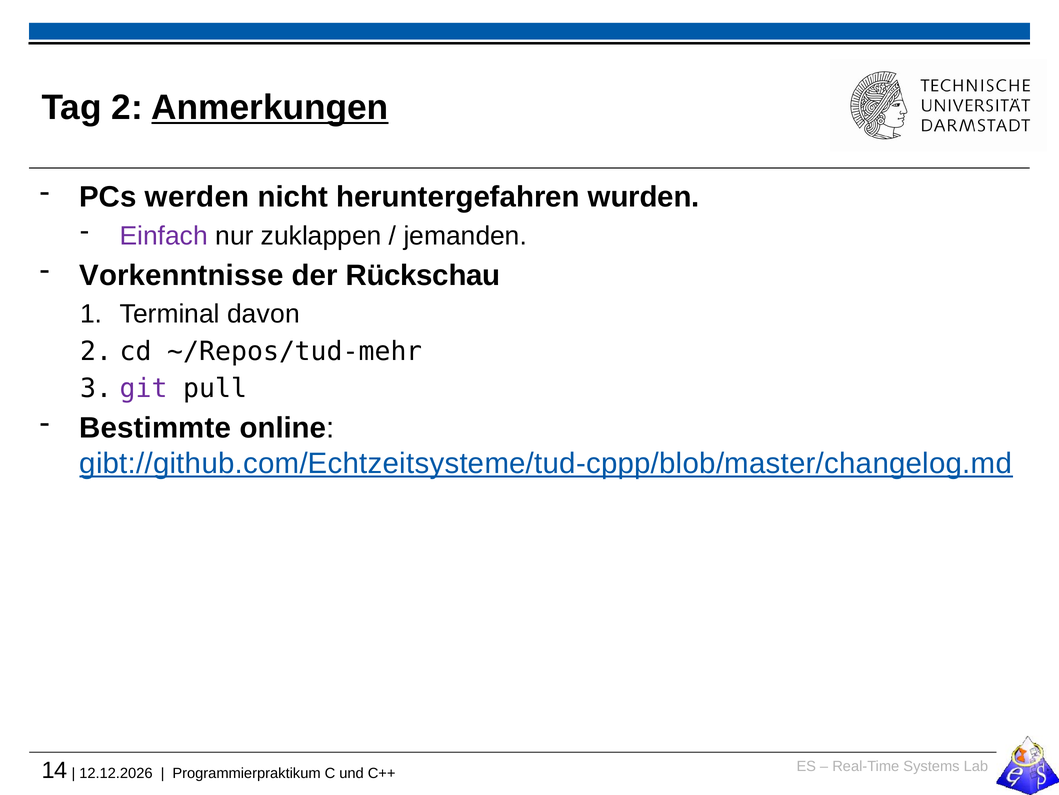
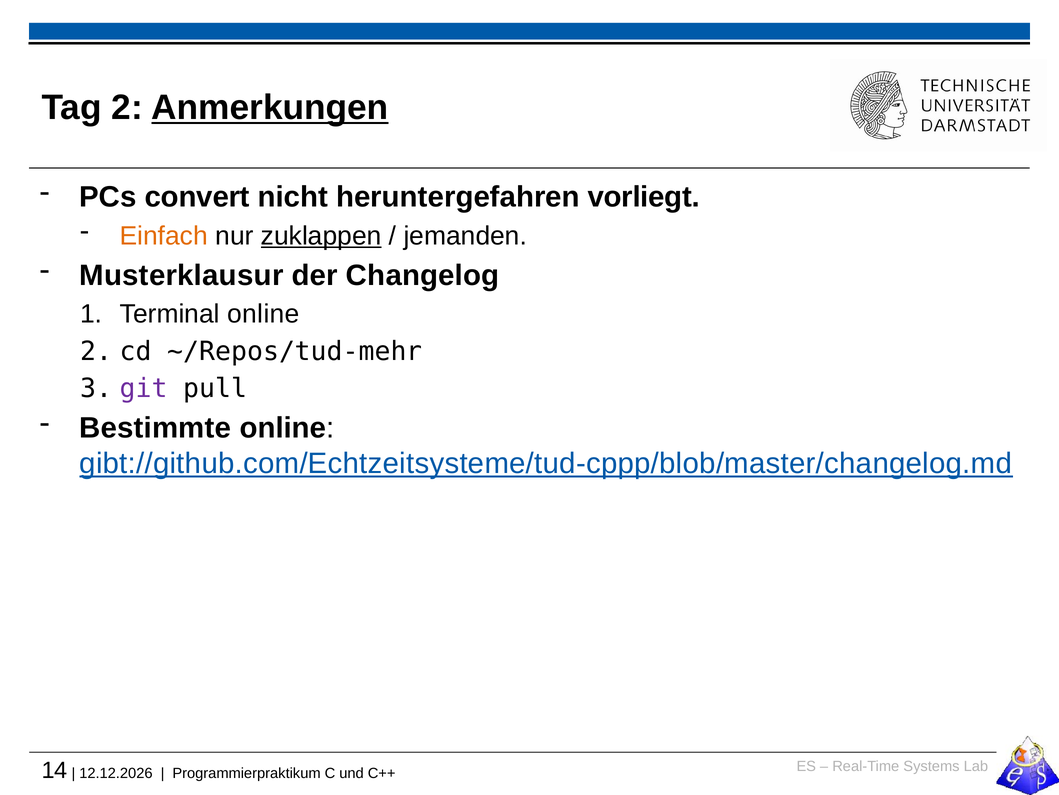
werden: werden -> convert
wurden: wurden -> vorliegt
Einfach colour: purple -> orange
zuklappen underline: none -> present
Vorkenntnisse: Vorkenntnisse -> Musterklausur
Rückschau: Rückschau -> Changelog
Terminal davon: davon -> online
